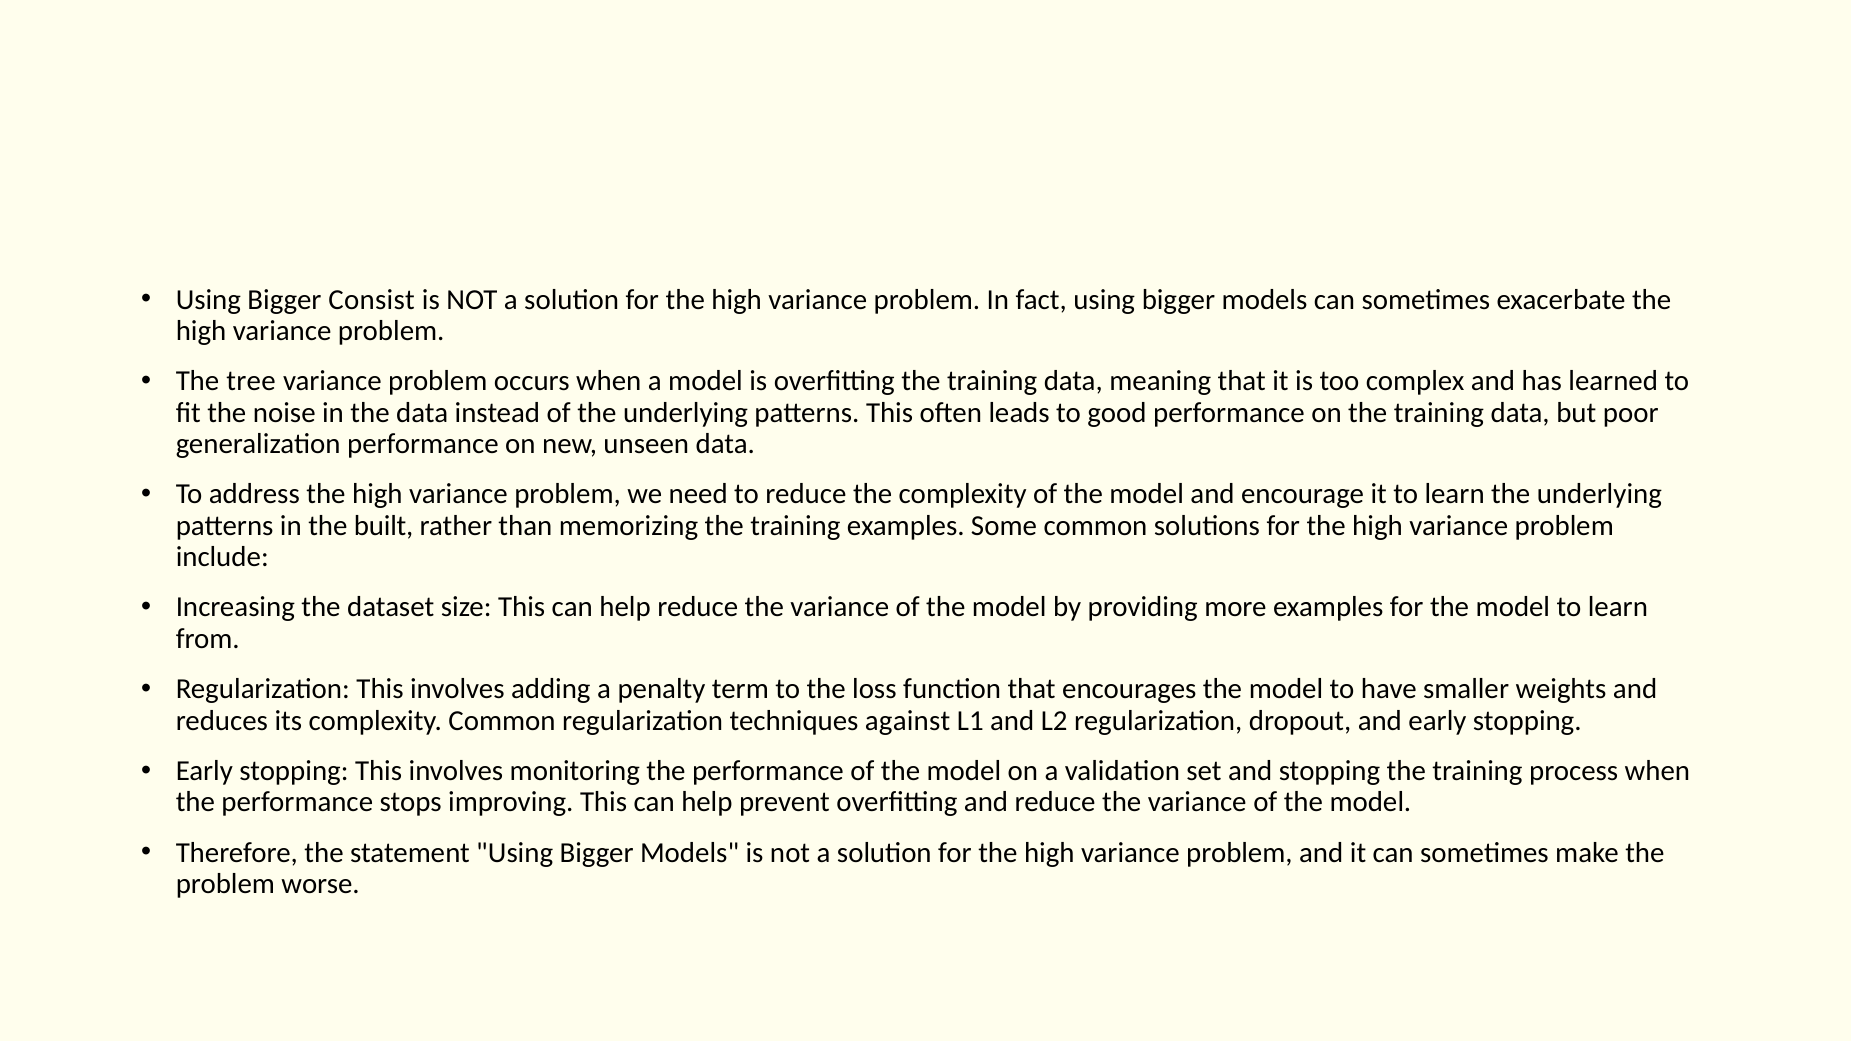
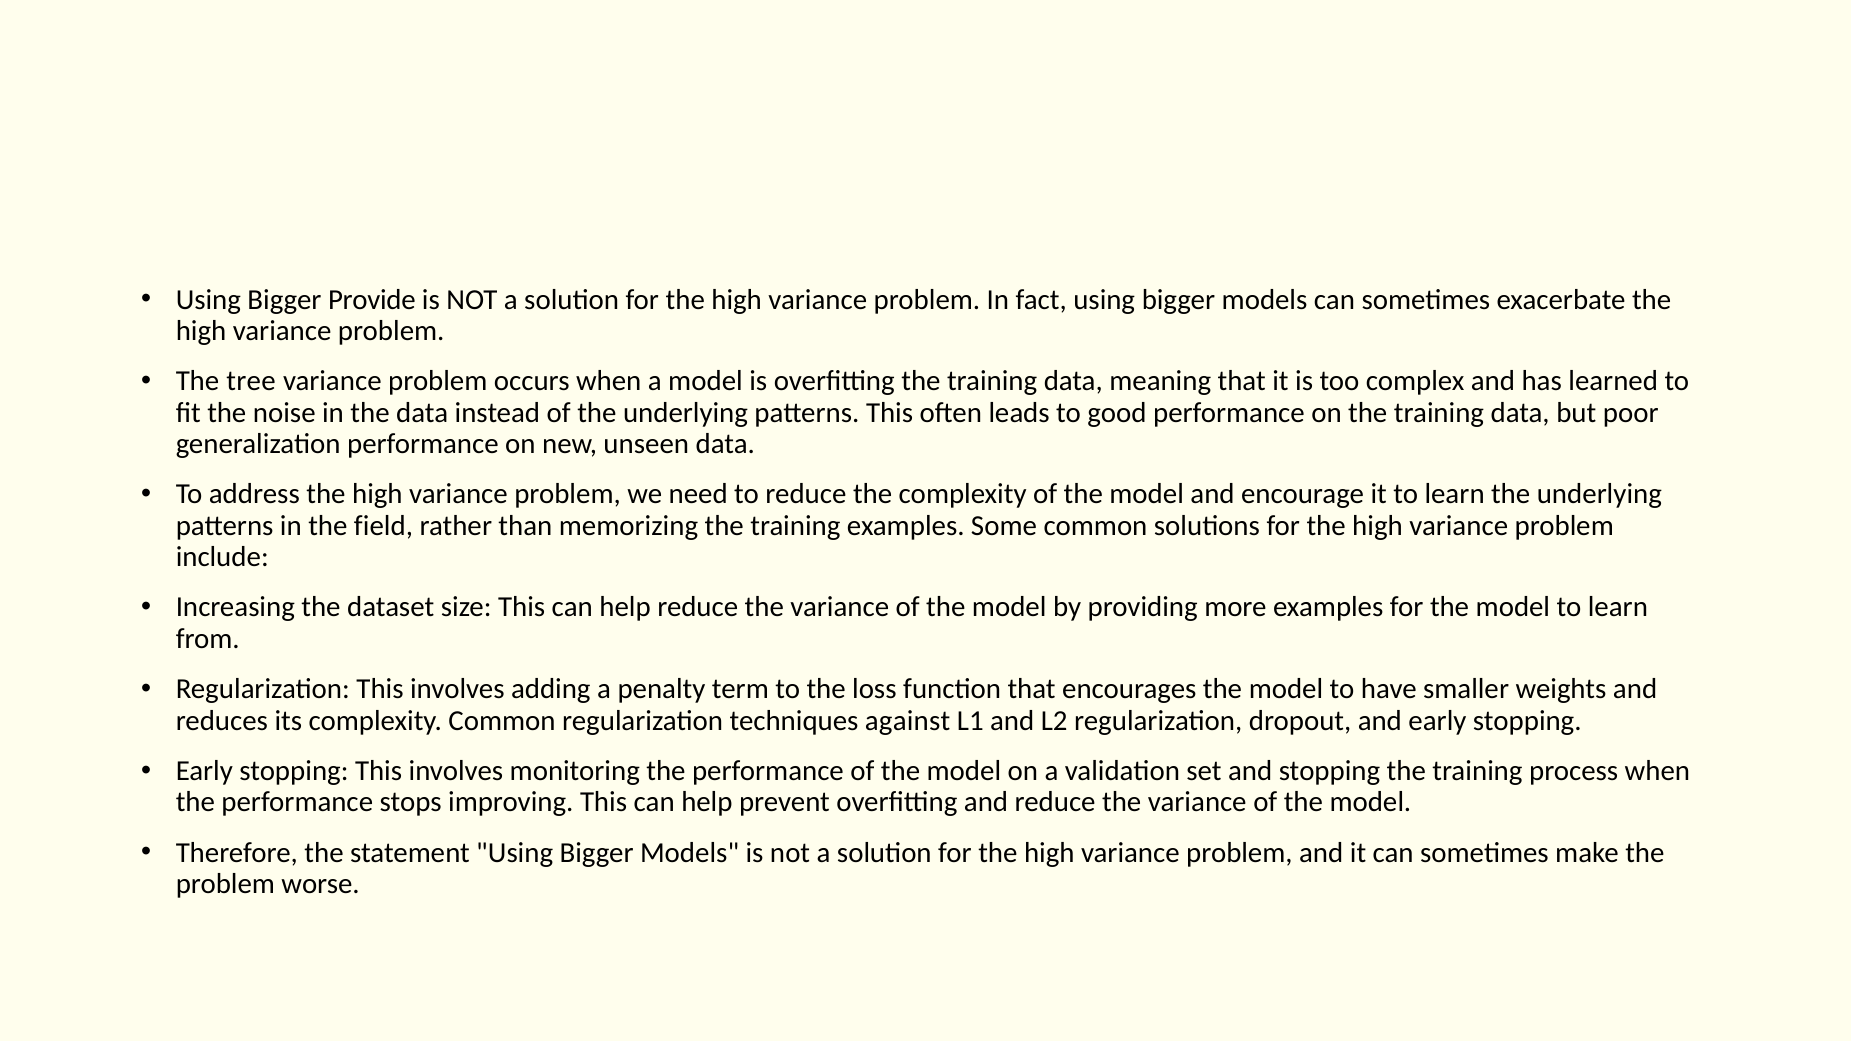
Consist: Consist -> Provide
built: built -> field
